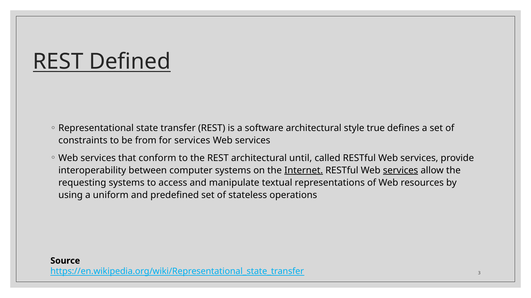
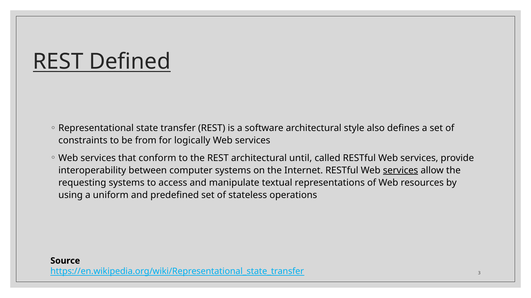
true: true -> also
for services: services -> logically
Internet underline: present -> none
